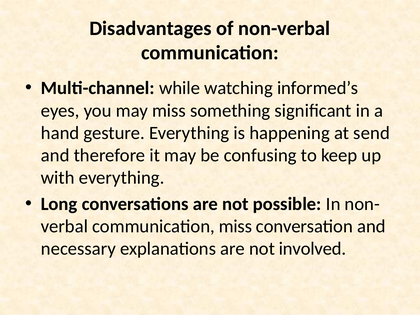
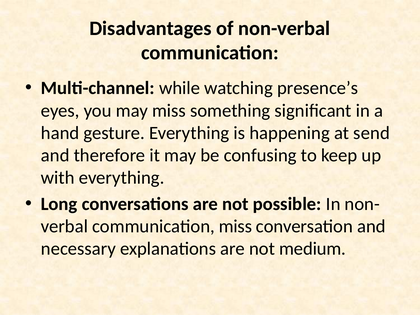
informed’s: informed’s -> presence’s
involved: involved -> medium
